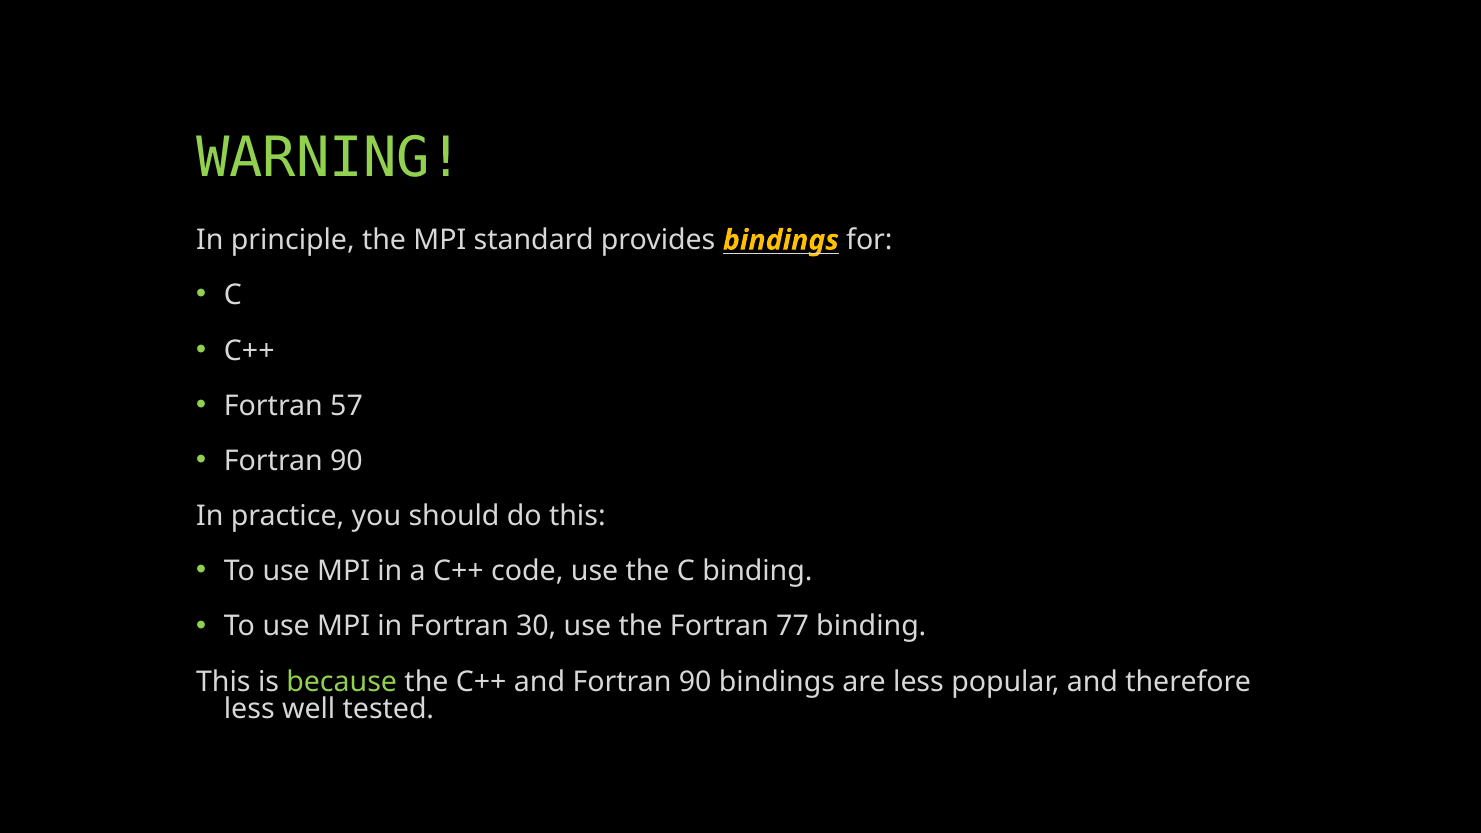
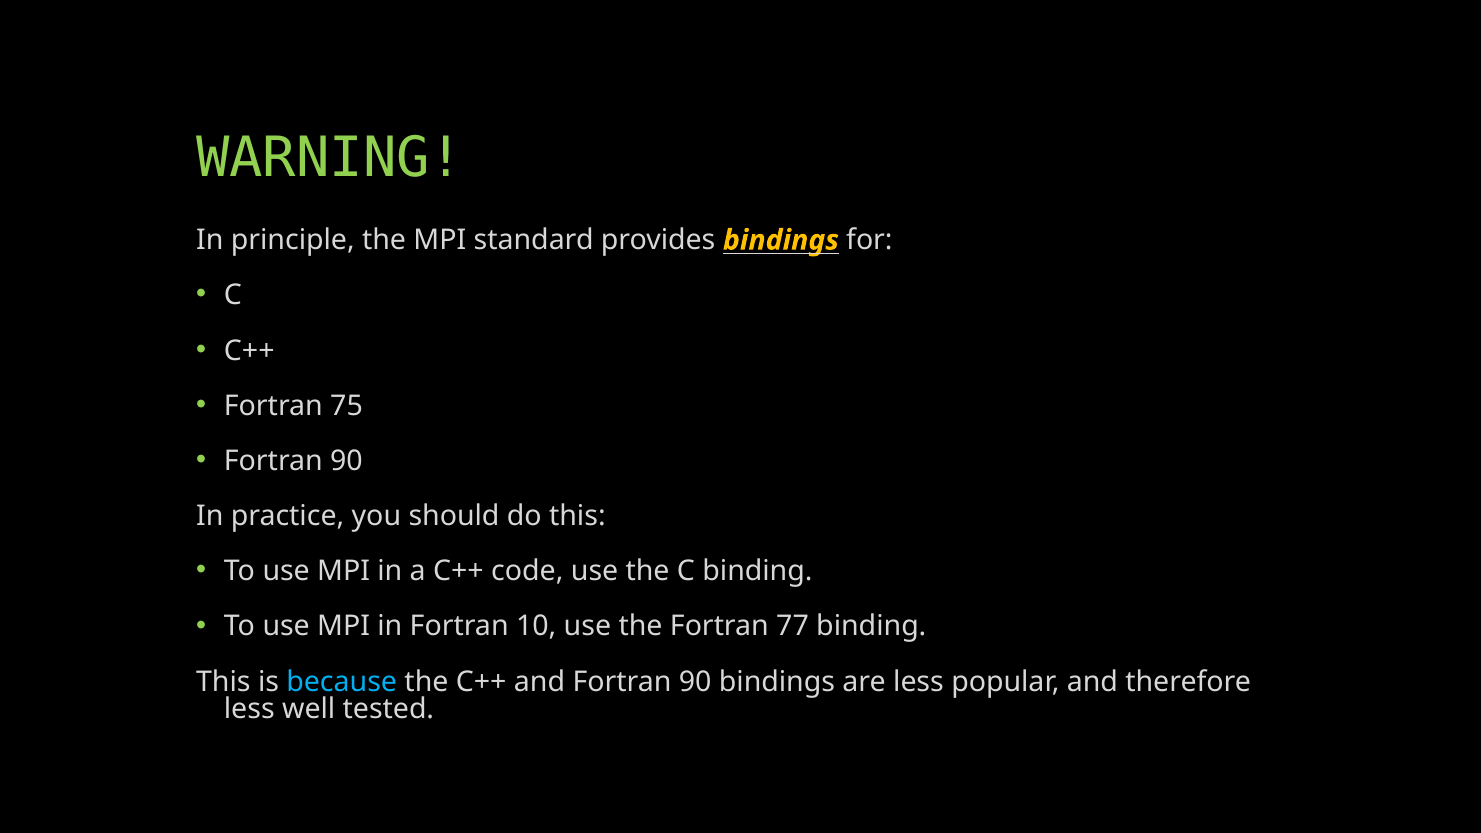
57: 57 -> 75
30: 30 -> 10
because colour: light green -> light blue
